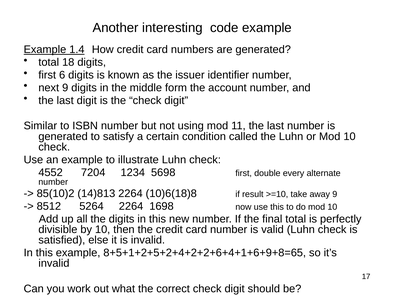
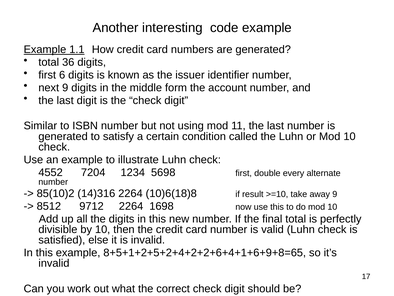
1.4: 1.4 -> 1.1
18: 18 -> 36
14)813: 14)813 -> 14)316
5264: 5264 -> 9712
